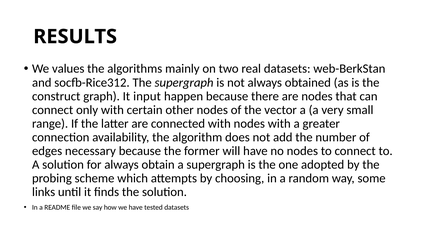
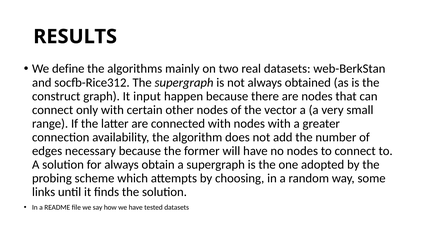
values: values -> define
